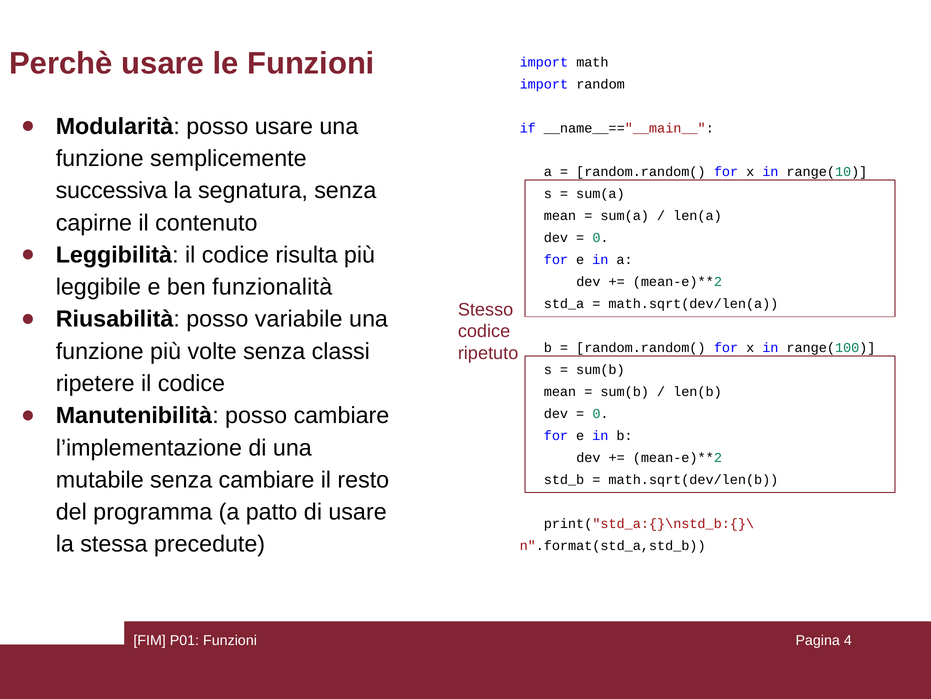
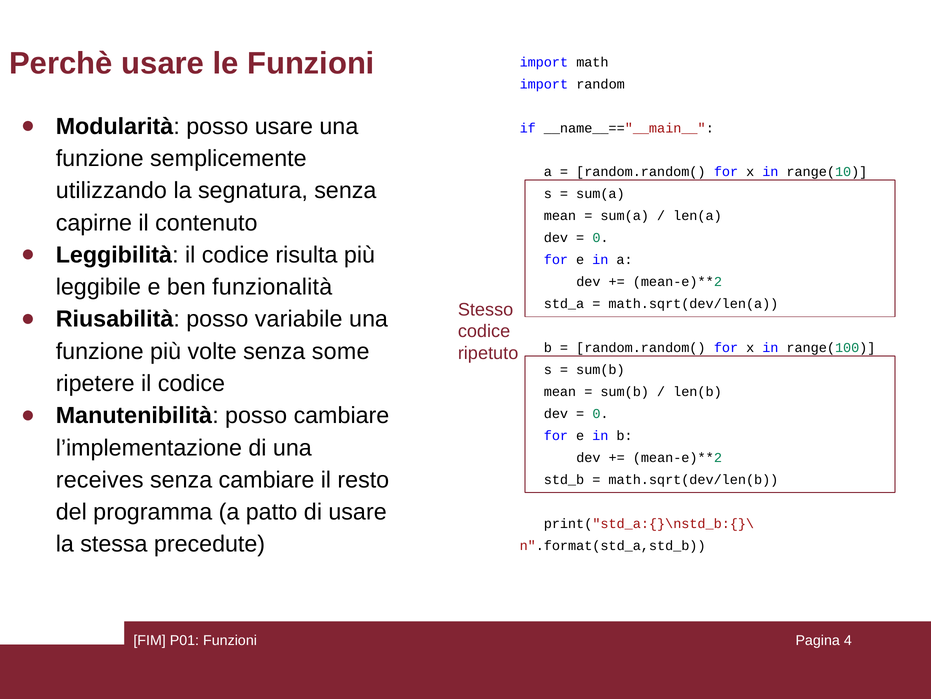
successiva: successiva -> utilizzando
classi: classi -> some
mutabile: mutabile -> receives
